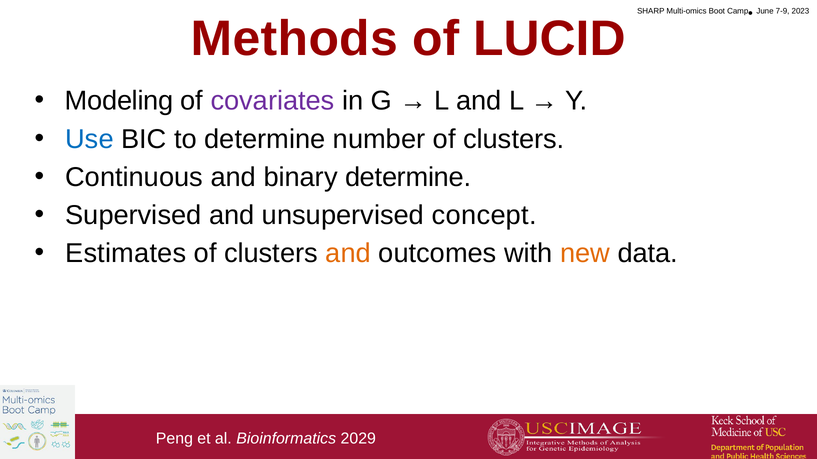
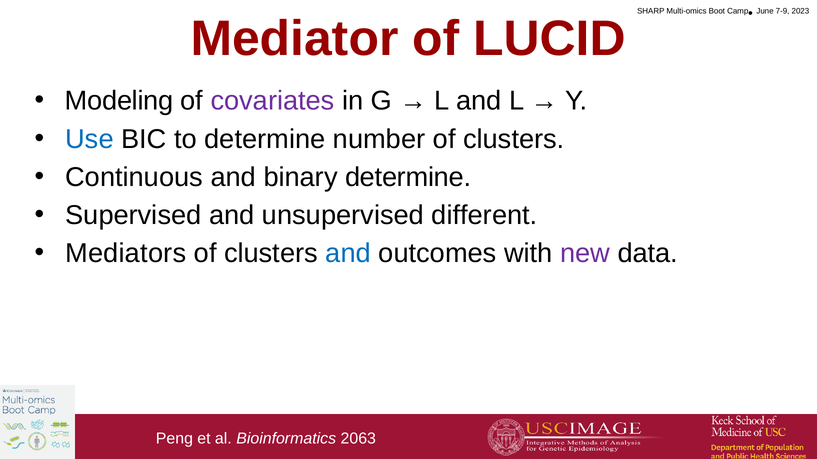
Methods: Methods -> Mediator
concept: concept -> different
Estimates: Estimates -> Mediators
and at (348, 254) colour: orange -> blue
new colour: orange -> purple
2029: 2029 -> 2063
